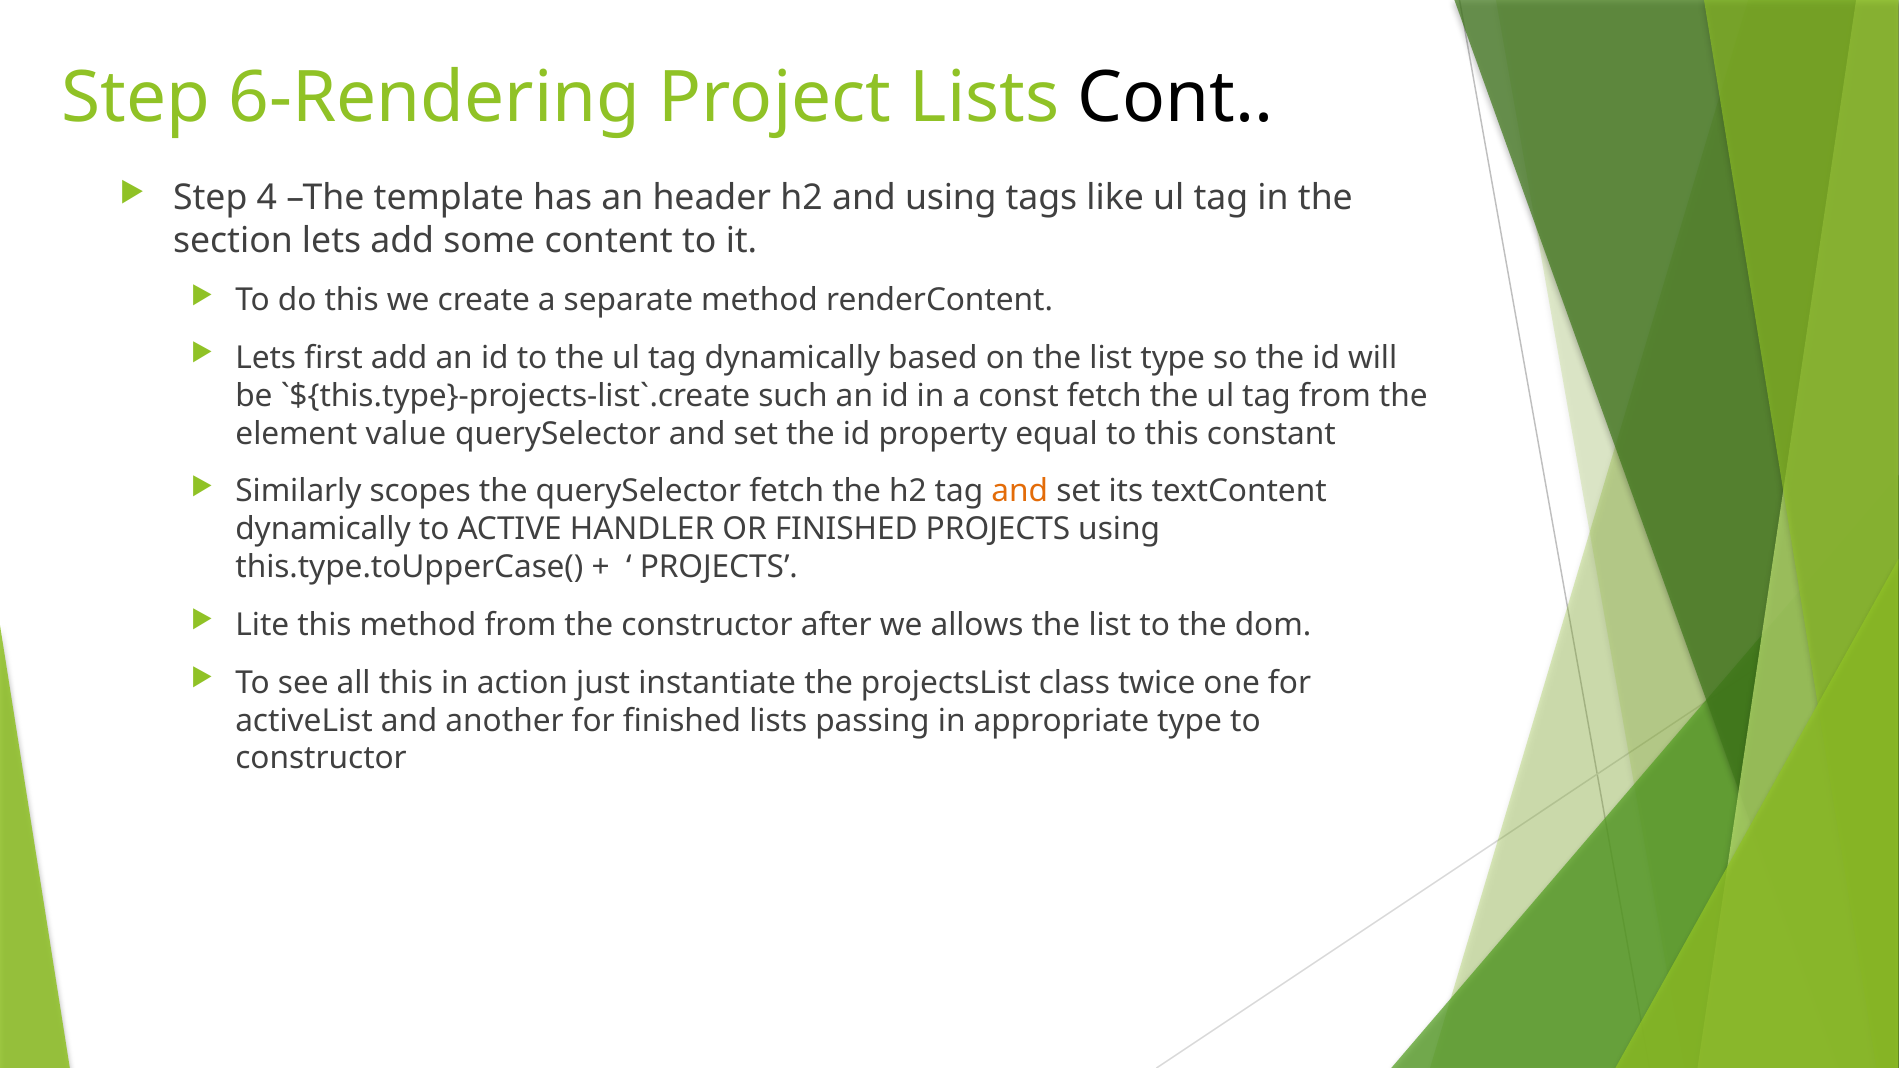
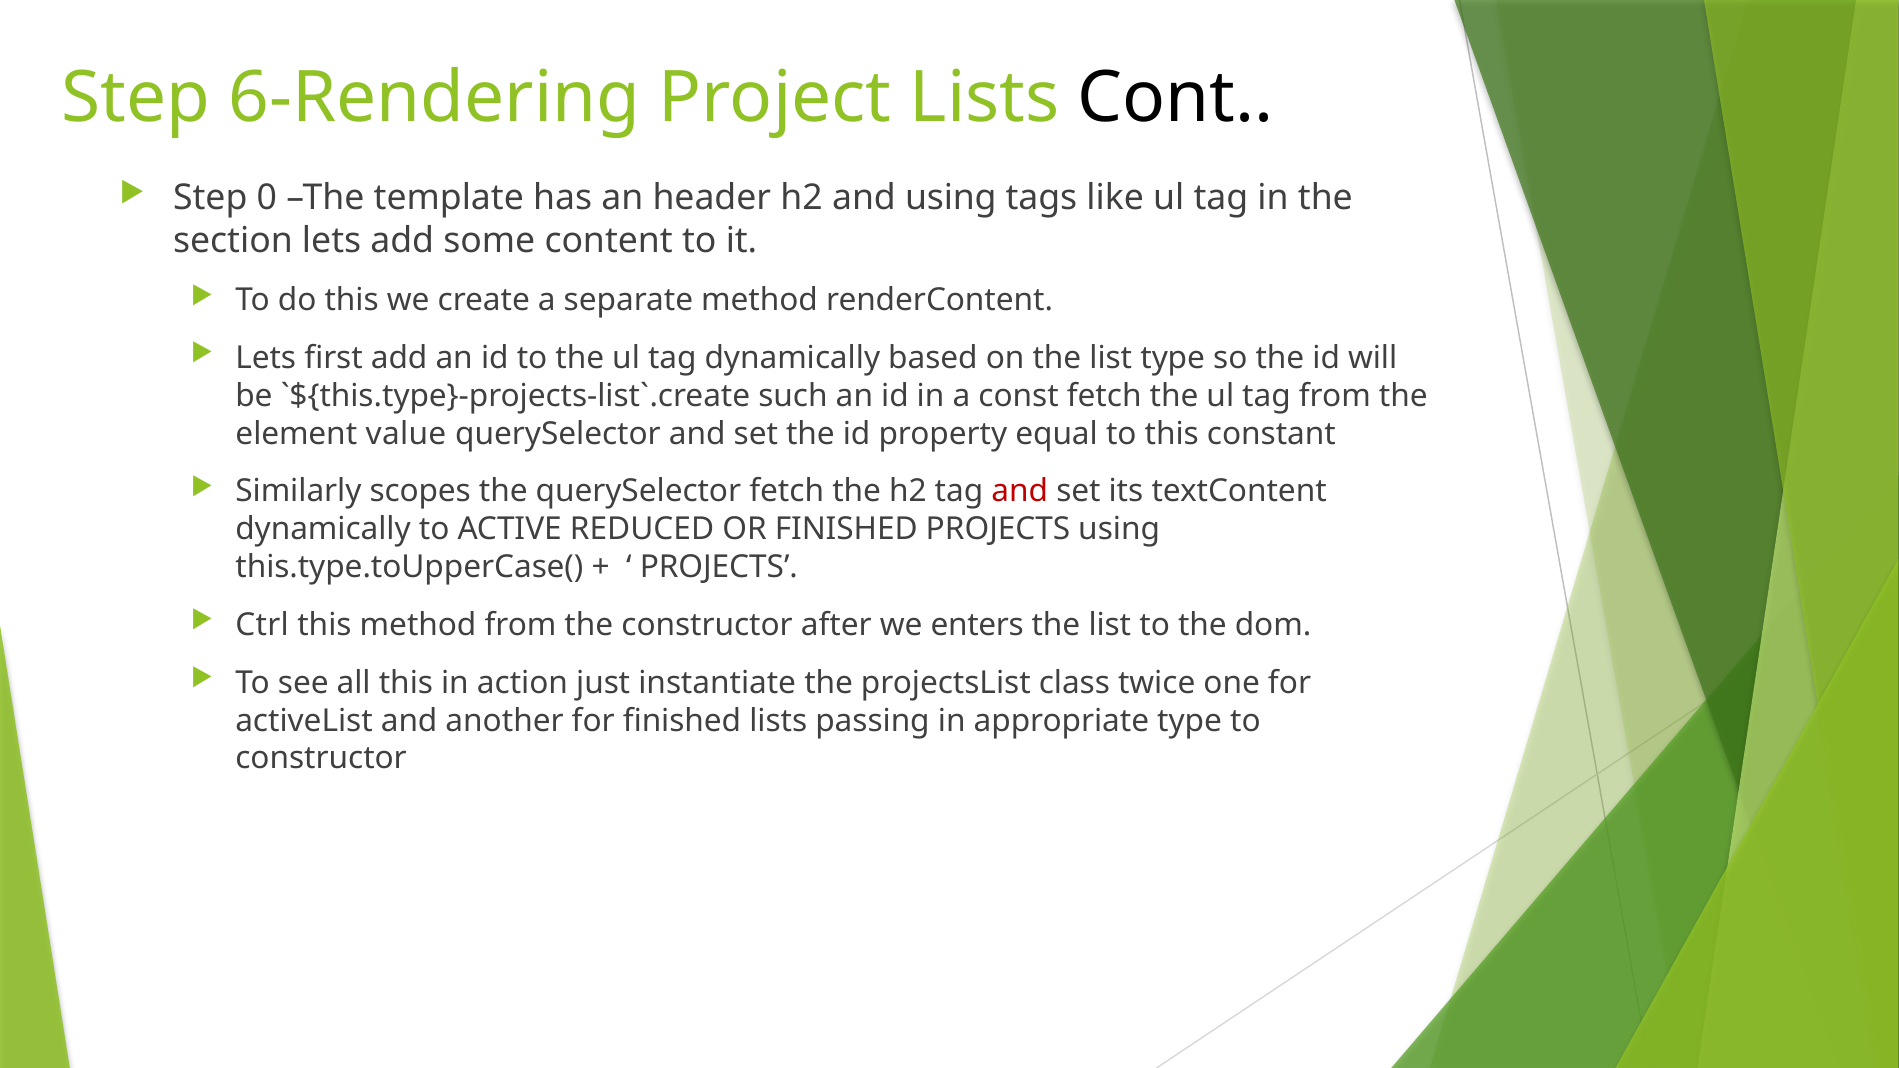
4: 4 -> 0
and at (1020, 492) colour: orange -> red
HANDLER: HANDLER -> REDUCED
Lite: Lite -> Ctrl
allows: allows -> enters
